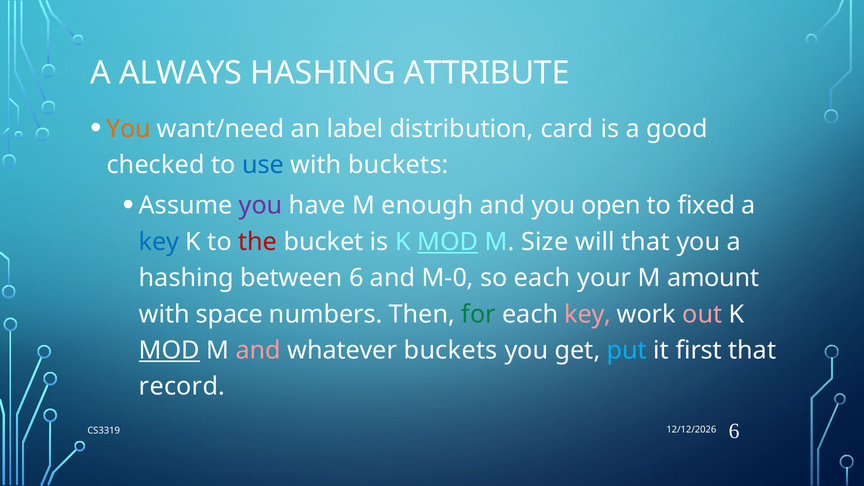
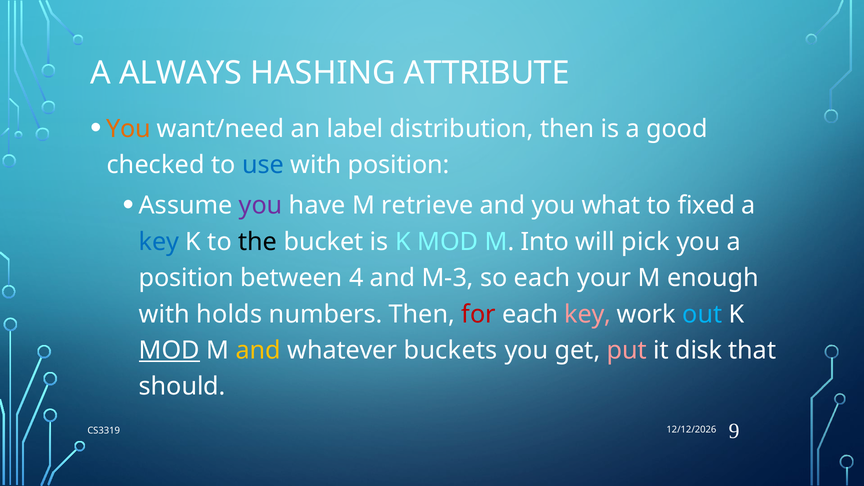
distribution card: card -> then
with buckets: buckets -> position
enough: enough -> retrieve
open: open -> what
the colour: red -> black
MOD at (448, 242) underline: present -> none
Size: Size -> Into
will that: that -> pick
hashing at (186, 278): hashing -> position
between 6: 6 -> 4
M-0: M-0 -> M-3
amount: amount -> enough
space: space -> holds
for colour: green -> red
out colour: pink -> light blue
and at (258, 350) colour: pink -> yellow
put colour: light blue -> pink
first: first -> disk
record: record -> should
CS3319 6: 6 -> 9
